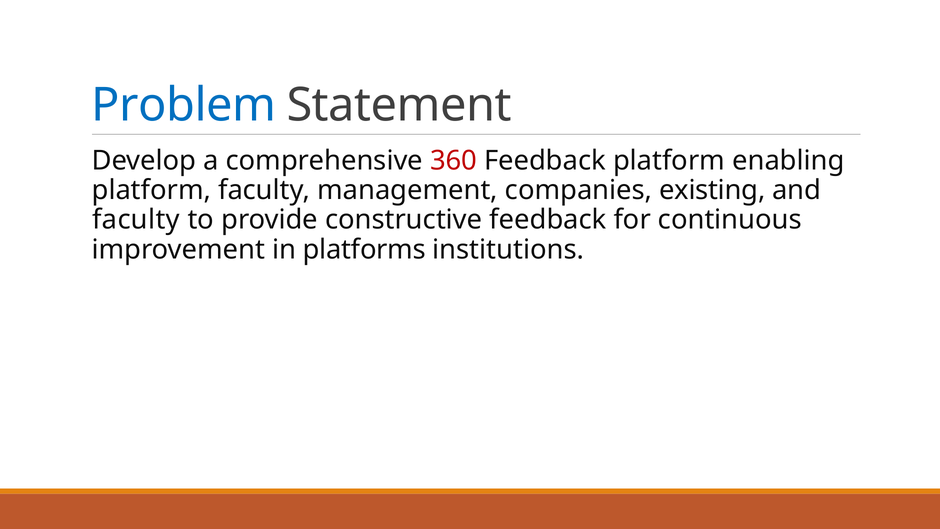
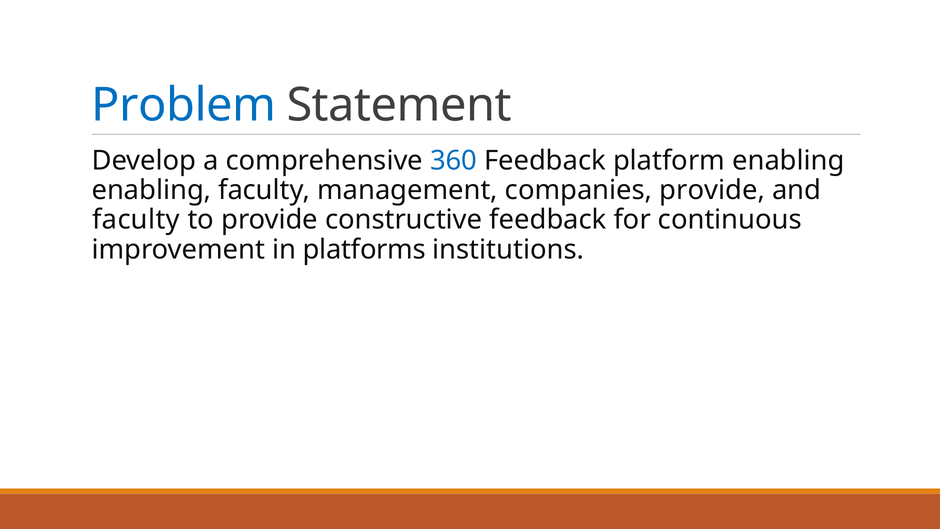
360 colour: red -> blue
platform at (151, 190): platform -> enabling
companies existing: existing -> provide
